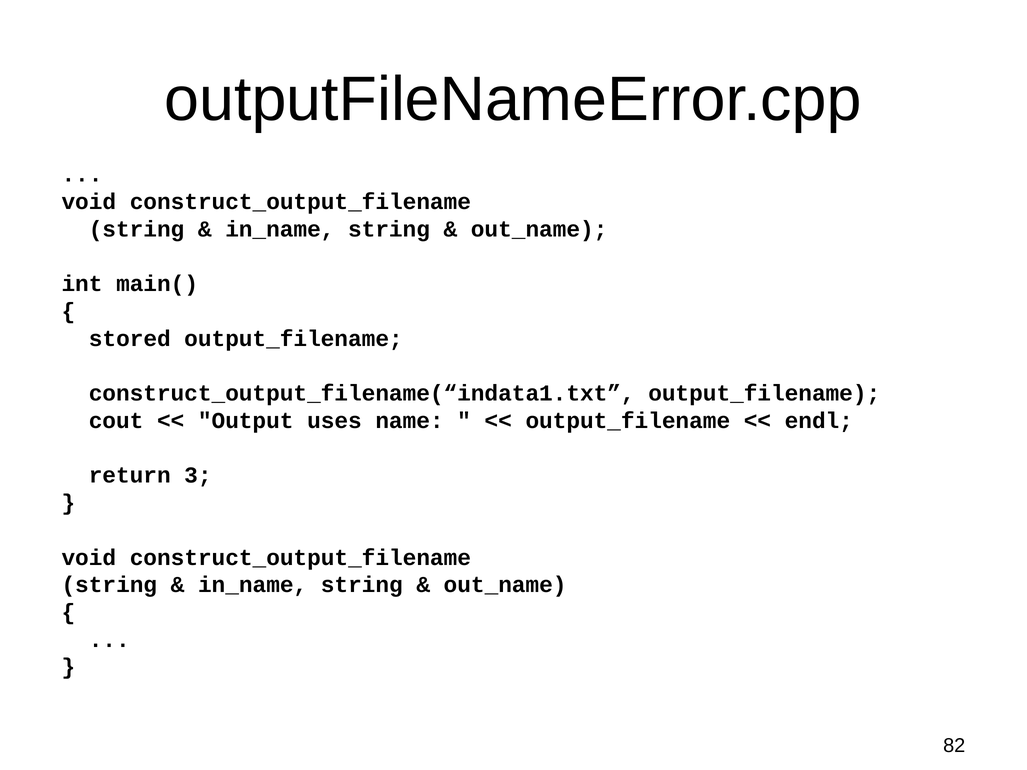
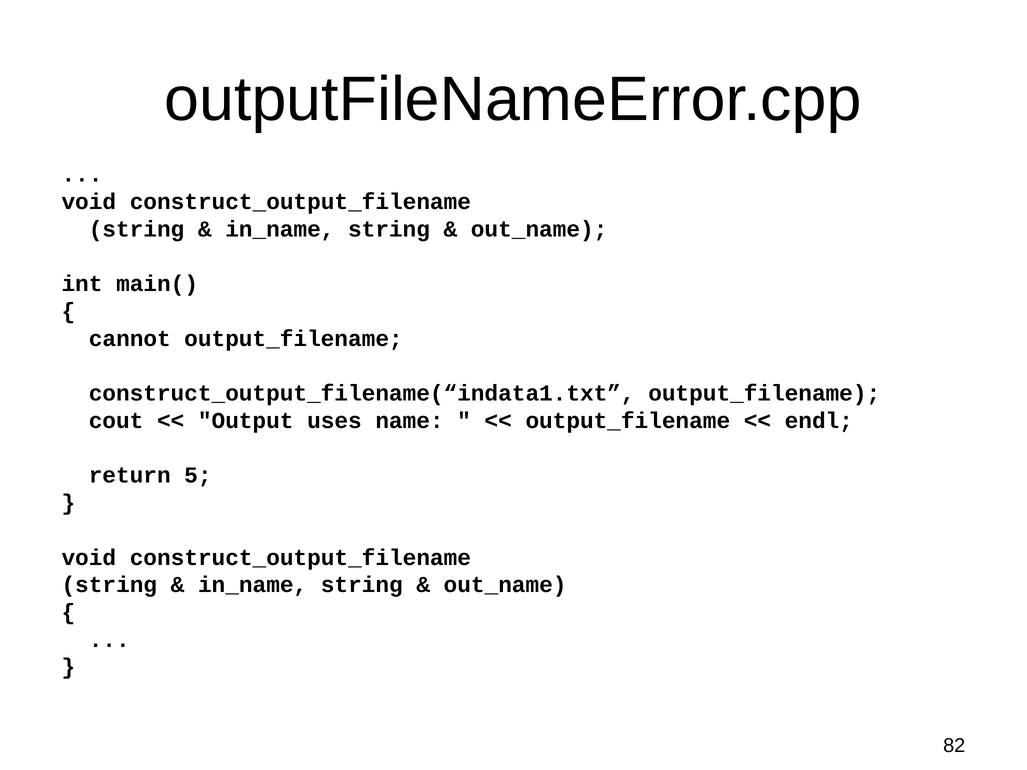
stored: stored -> cannot
3: 3 -> 5
